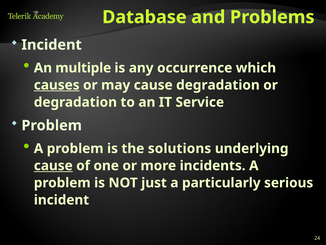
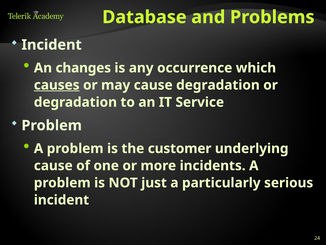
multiple: multiple -> changes
solutions: solutions -> customer
cause at (53, 165) underline: present -> none
